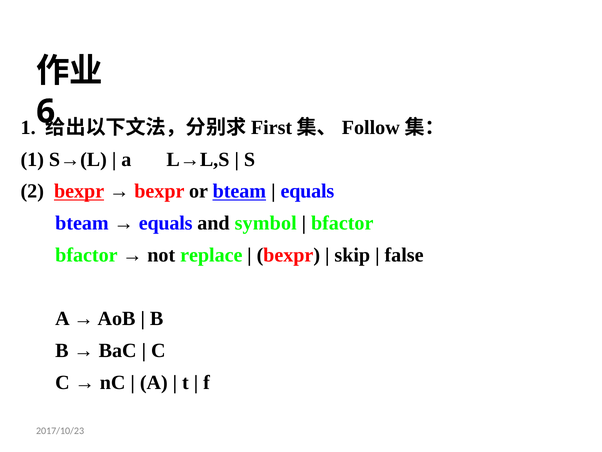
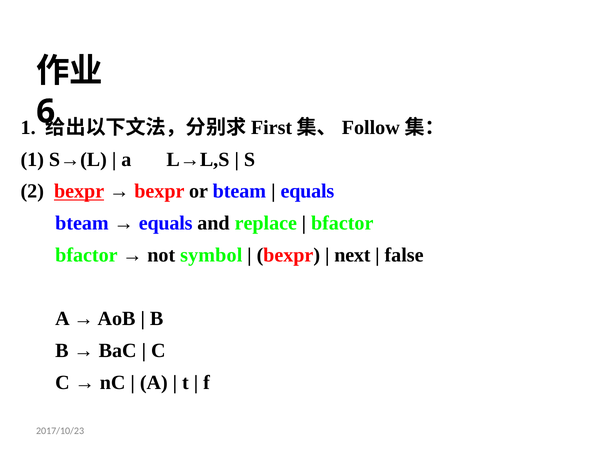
bteam at (239, 191) underline: present -> none
symbol: symbol -> replace
replace: replace -> symbol
skip: skip -> next
